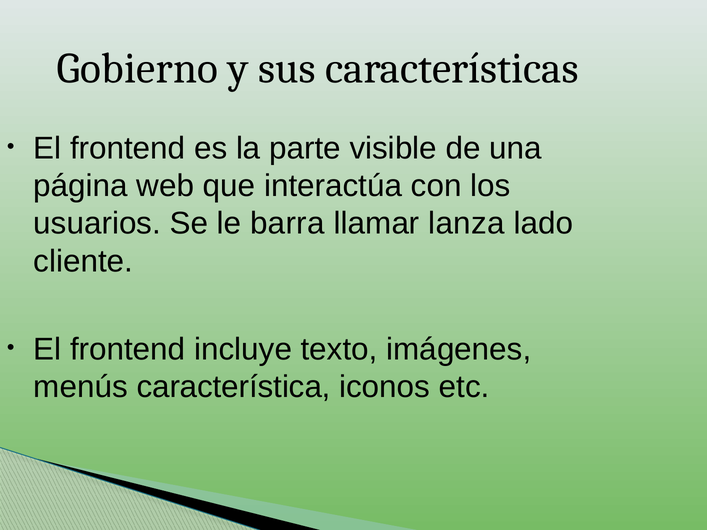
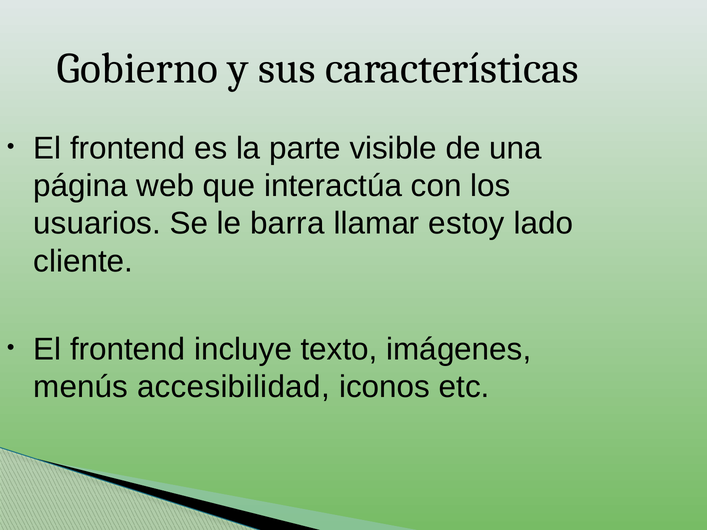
lanza: lanza -> estoy
característica: característica -> accesibilidad
